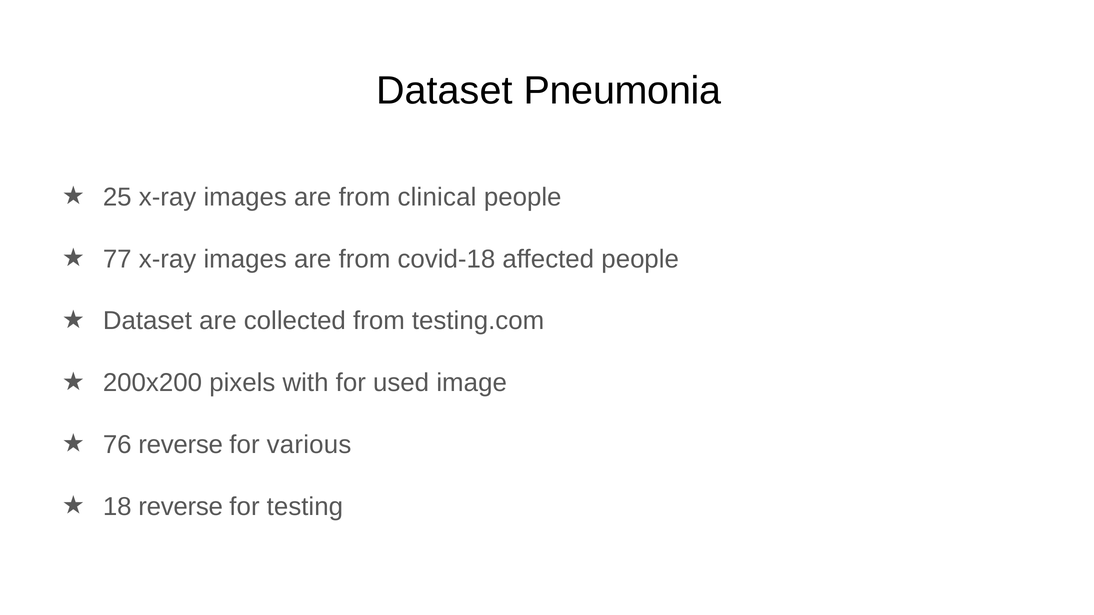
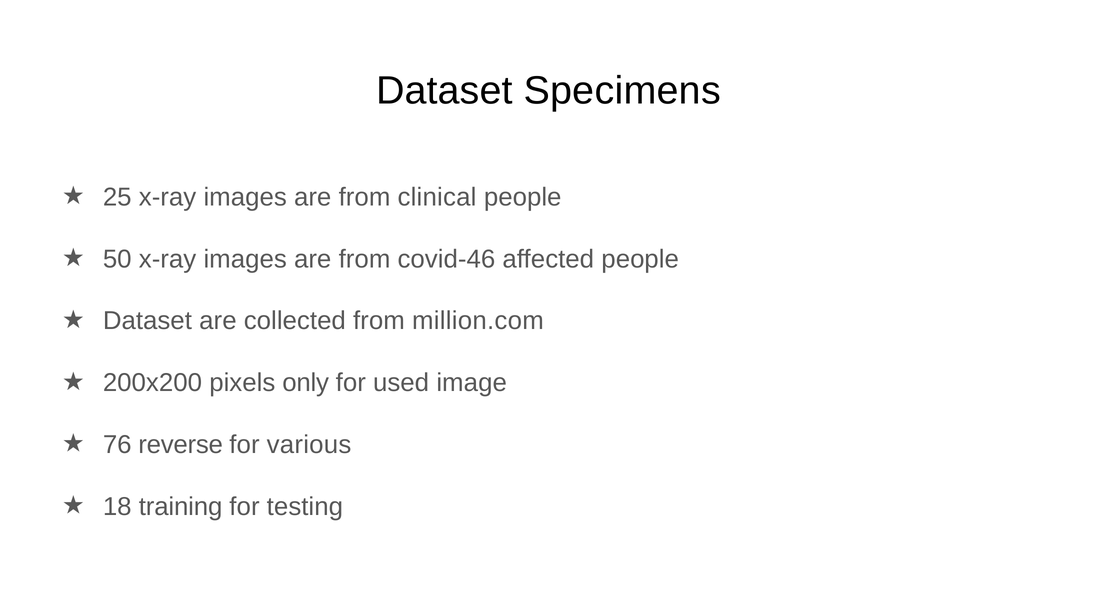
Pneumonia: Pneumonia -> Specimens
77: 77 -> 50
covid-18: covid-18 -> covid-46
testing.com: testing.com -> million.com
with: with -> only
18 reverse: reverse -> training
